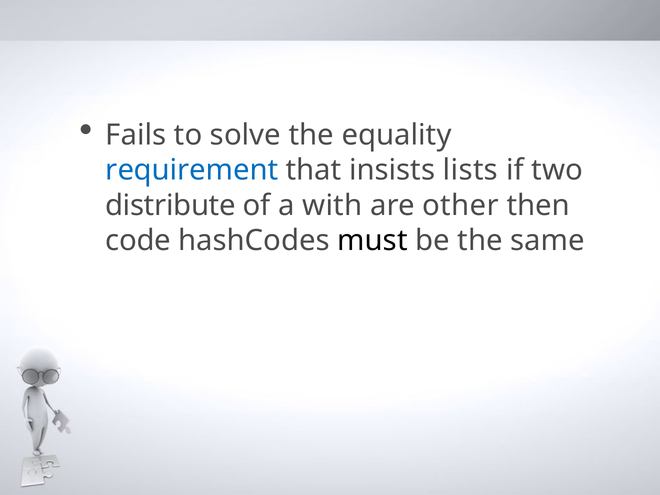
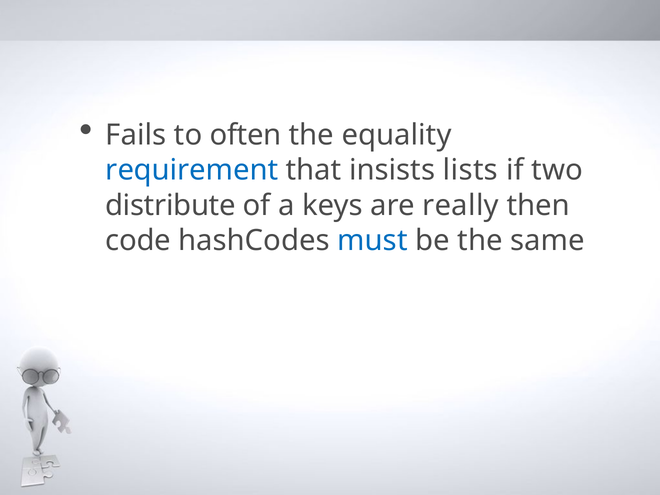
solve: solve -> often
with: with -> keys
other: other -> really
must colour: black -> blue
